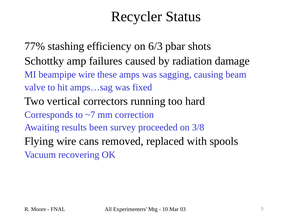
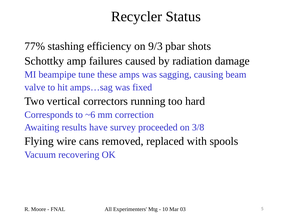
6/3: 6/3 -> 9/3
beampipe wire: wire -> tune
~7: ~7 -> ~6
been: been -> have
